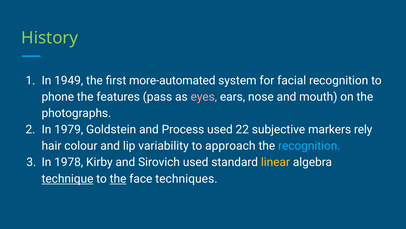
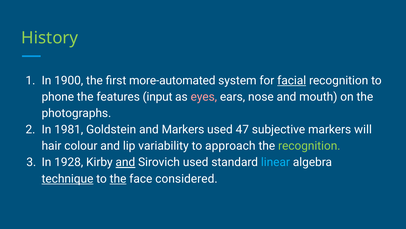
1949: 1949 -> 1900
facial underline: none -> present
pass: pass -> input
1979: 1979 -> 1981
and Process: Process -> Markers
22: 22 -> 47
rely: rely -> will
recognition at (309, 146) colour: light blue -> light green
1978: 1978 -> 1928
and at (125, 162) underline: none -> present
linear colour: yellow -> light blue
techniques: techniques -> considered
